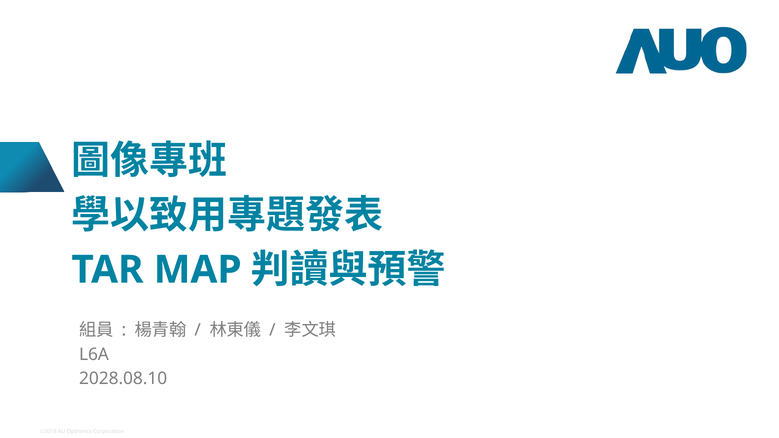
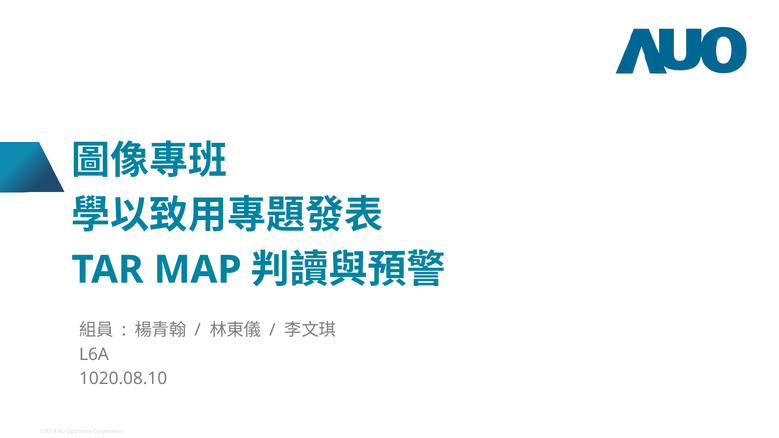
2028.08.10: 2028.08.10 -> 1020.08.10
